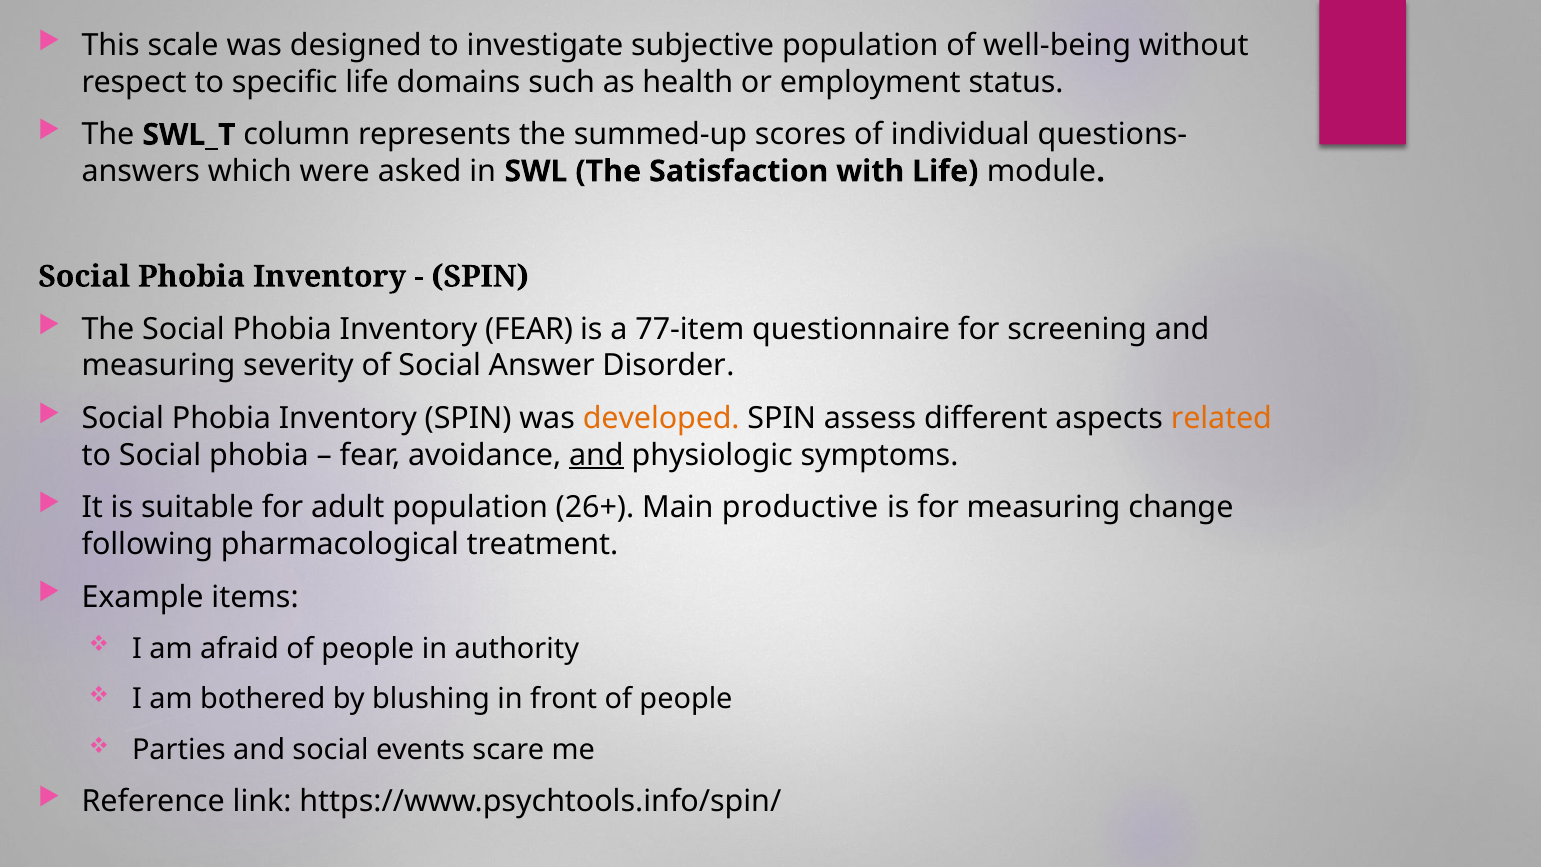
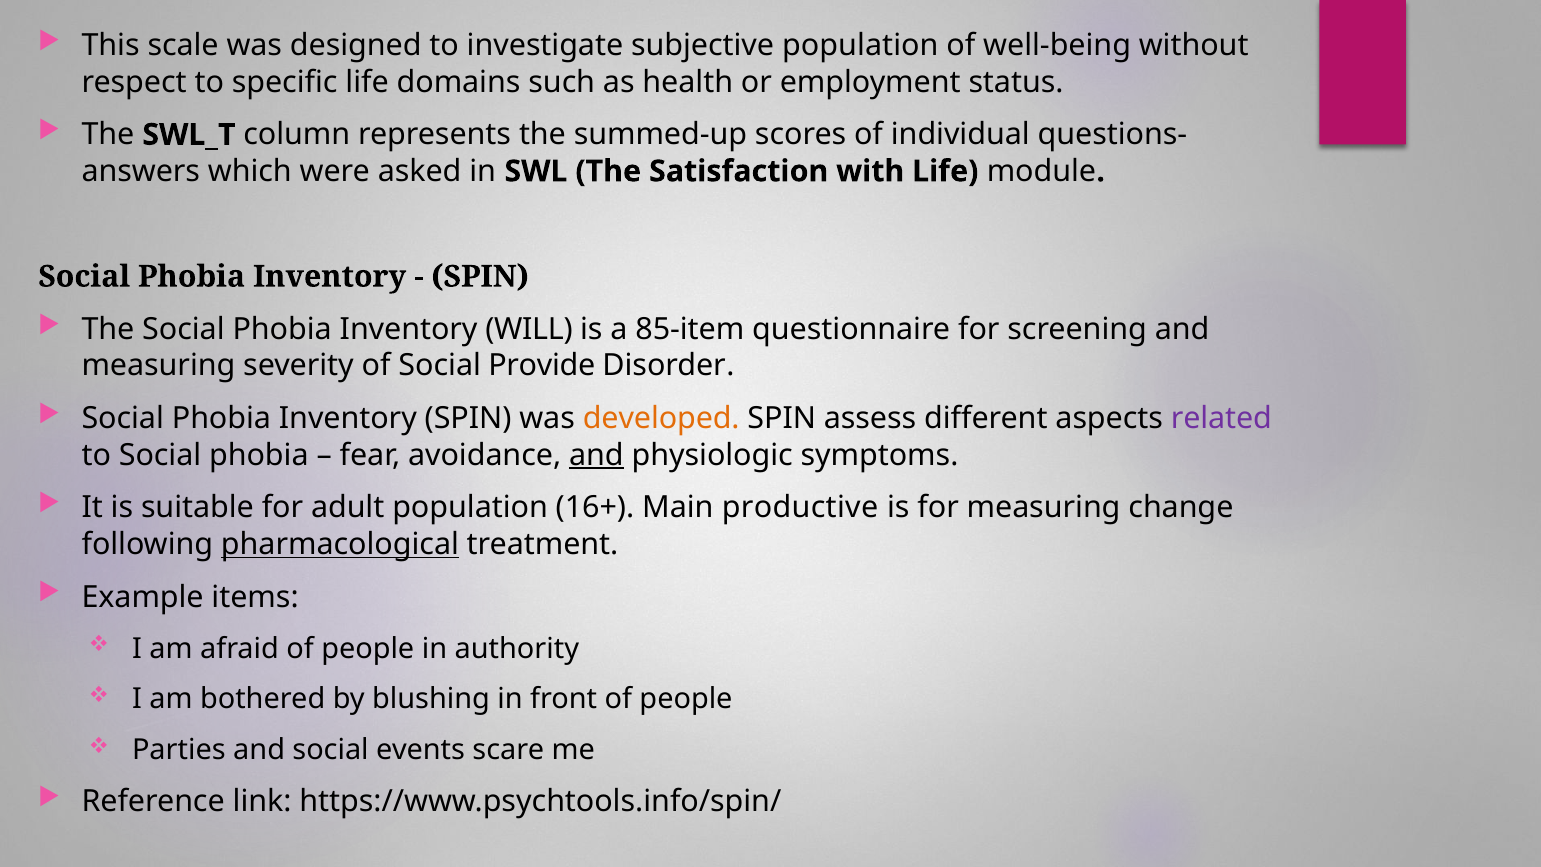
Inventory FEAR: FEAR -> WILL
77-item: 77-item -> 85-item
Answer: Answer -> Provide
related colour: orange -> purple
26+: 26+ -> 16+
pharmacological underline: none -> present
